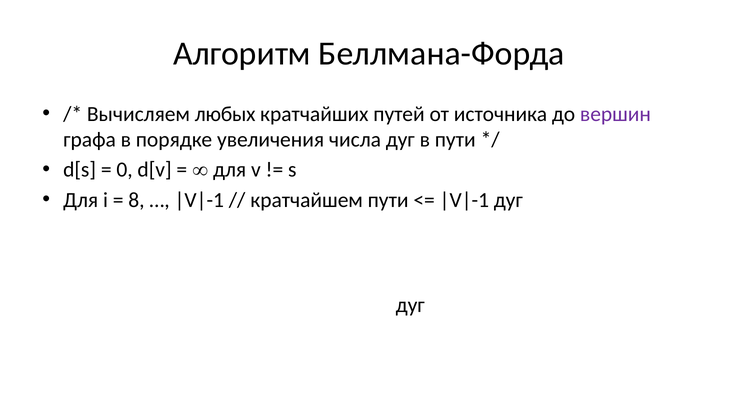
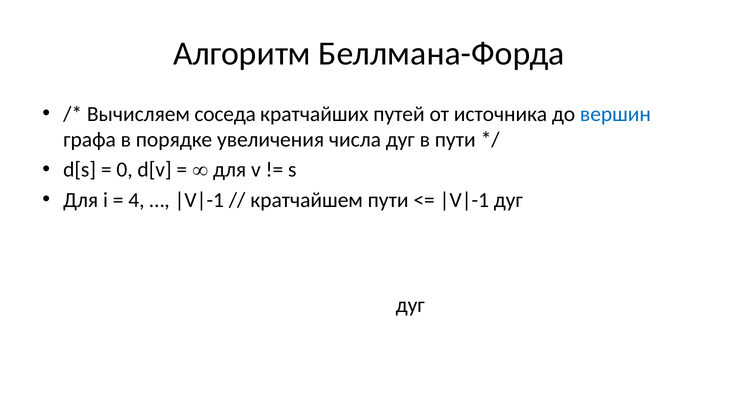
любых: любых -> соседа
вершин colour: purple -> blue
8: 8 -> 4
